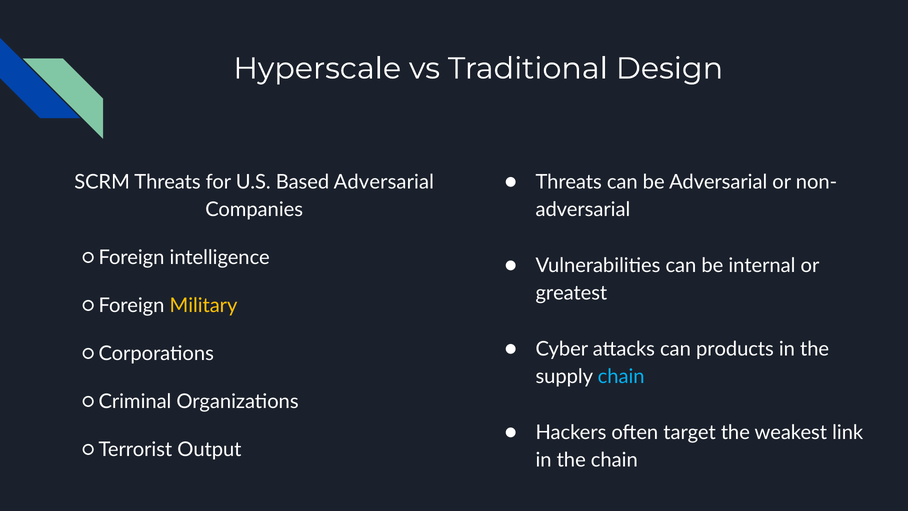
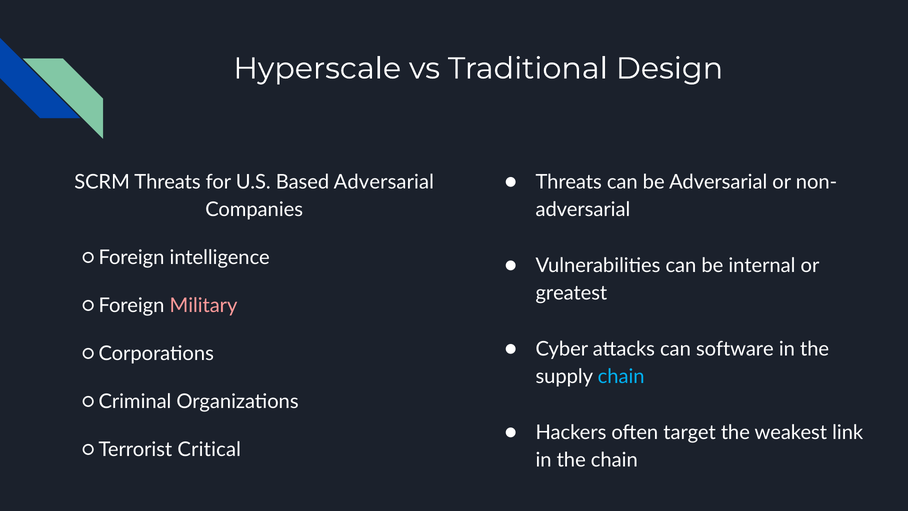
Military colour: yellow -> pink
products: products -> software
Output: Output -> Critical
